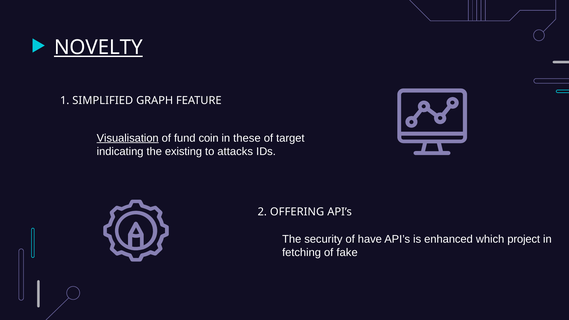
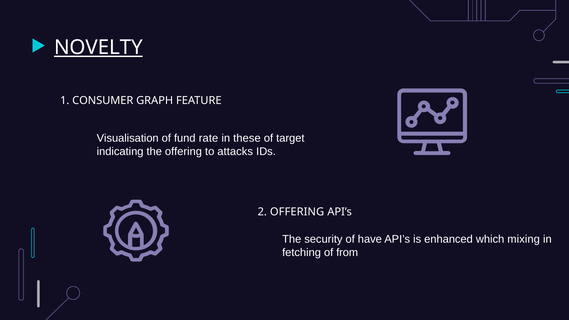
SIMPLIFIED: SIMPLIFIED -> CONSUMER
Visualisation underline: present -> none
coin: coin -> rate
the existing: existing -> offering
project: project -> mixing
fake: fake -> from
